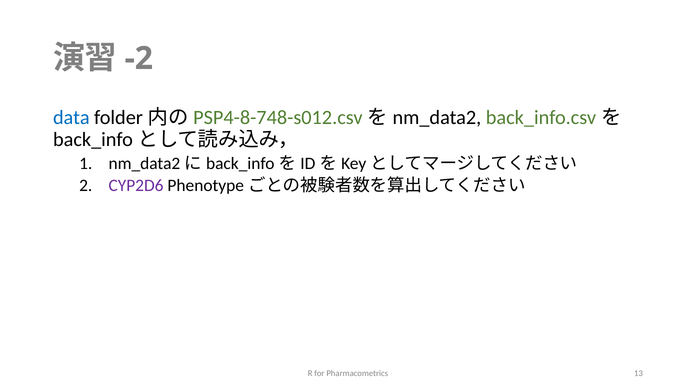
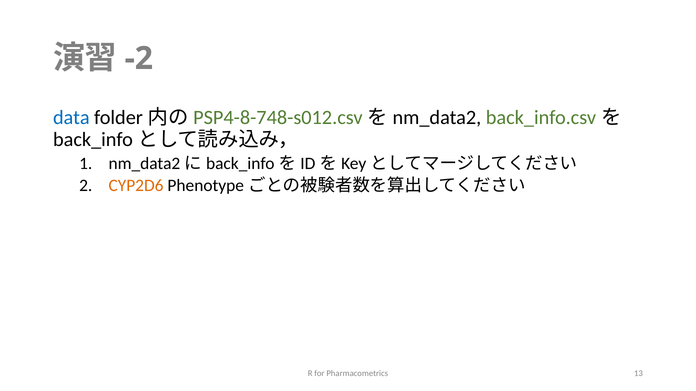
CYP2D6 colour: purple -> orange
